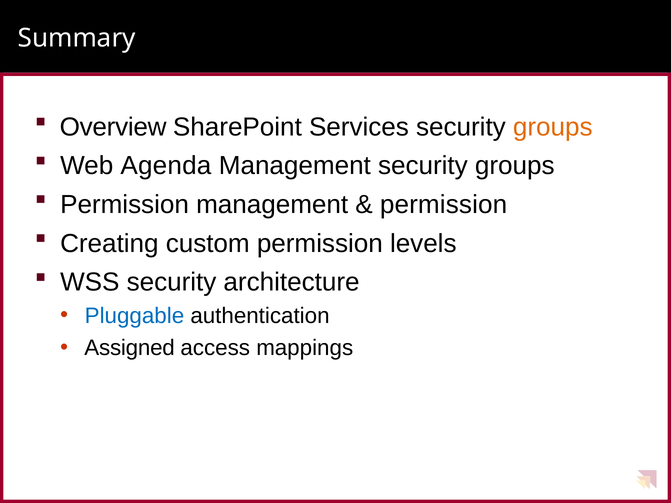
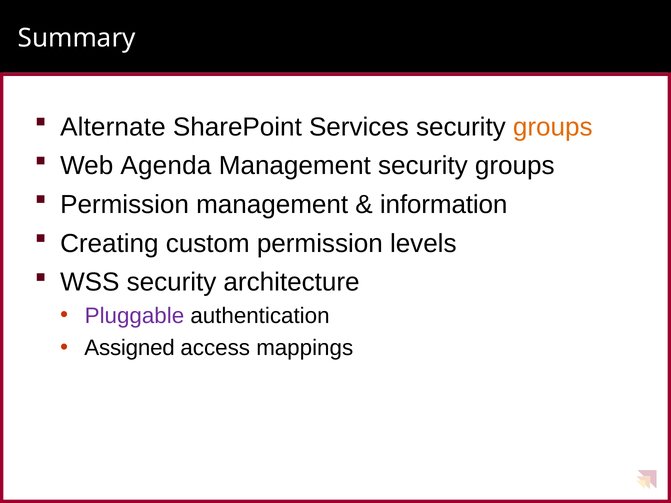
Overview: Overview -> Alternate
permission at (444, 205): permission -> information
Pluggable colour: blue -> purple
